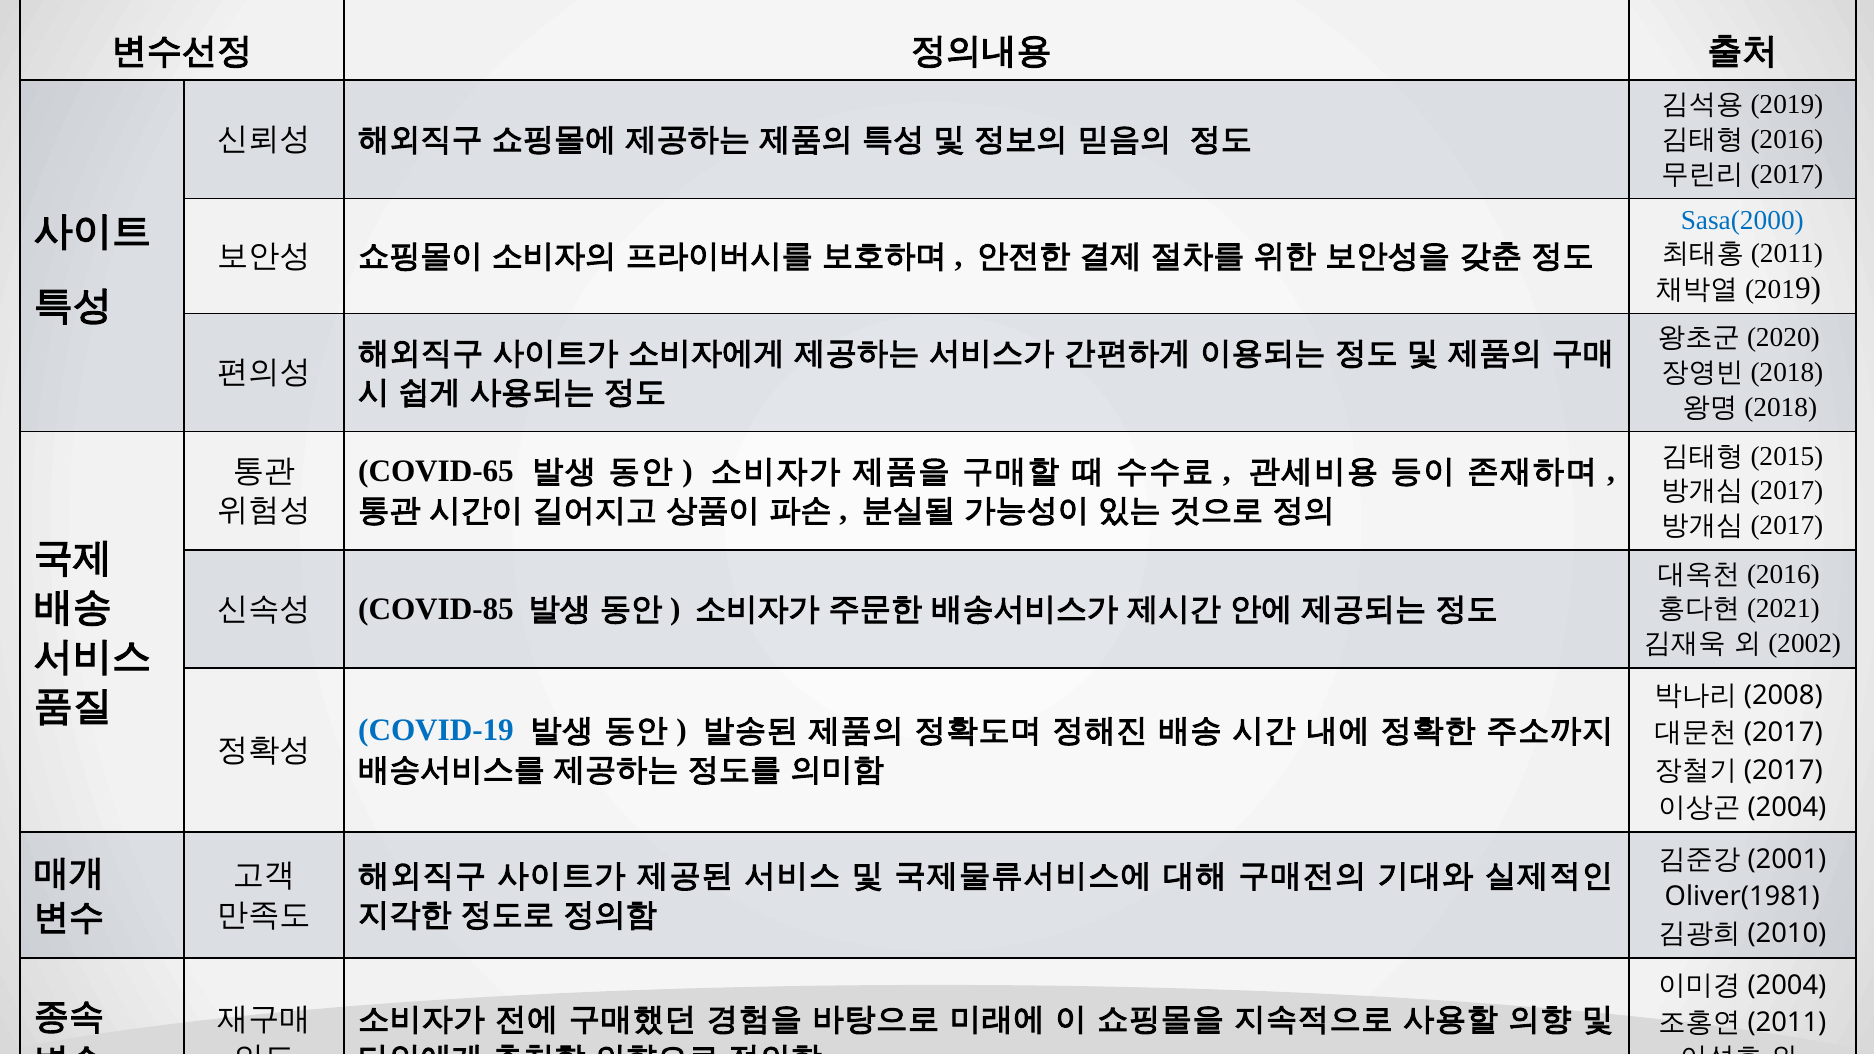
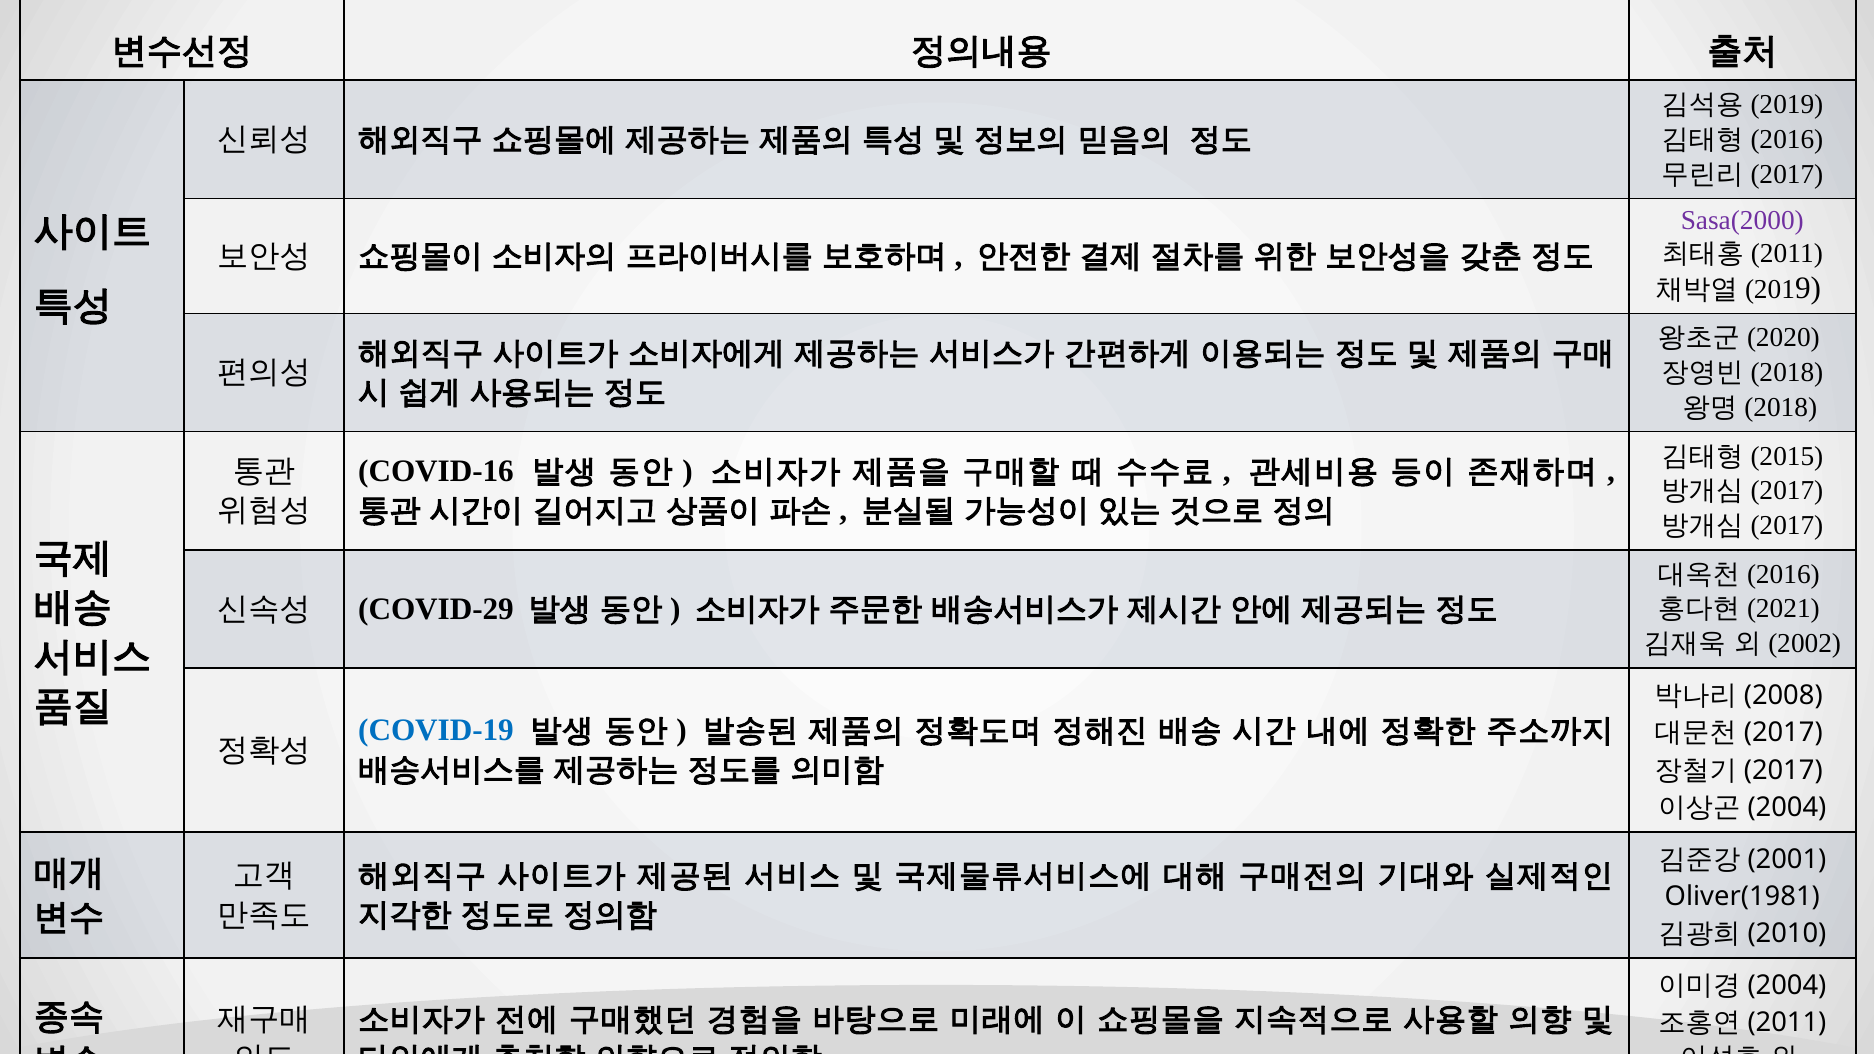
Sasa(2000 colour: blue -> purple
COVID-65: COVID-65 -> COVID-16
COVID-85: COVID-85 -> COVID-29
